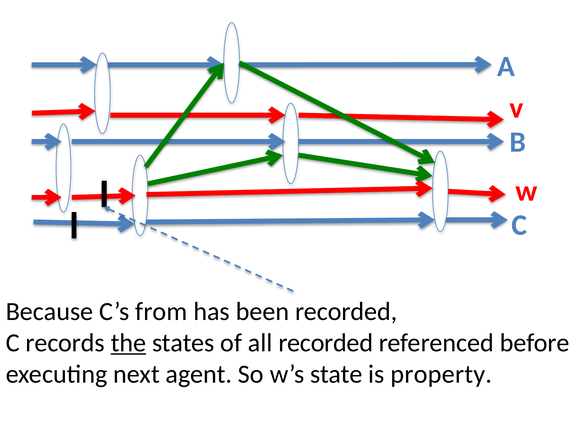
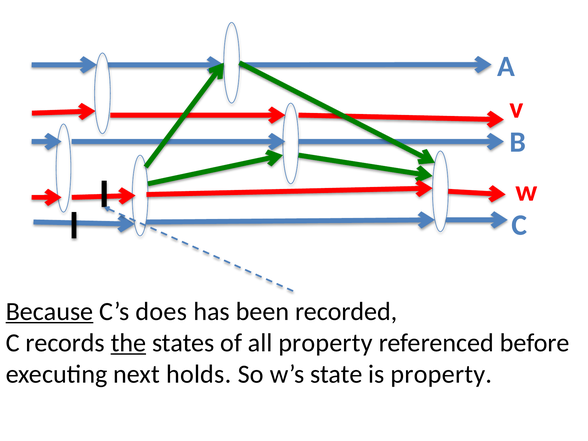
Because underline: none -> present
from: from -> does
all recorded: recorded -> property
agent: agent -> holds
